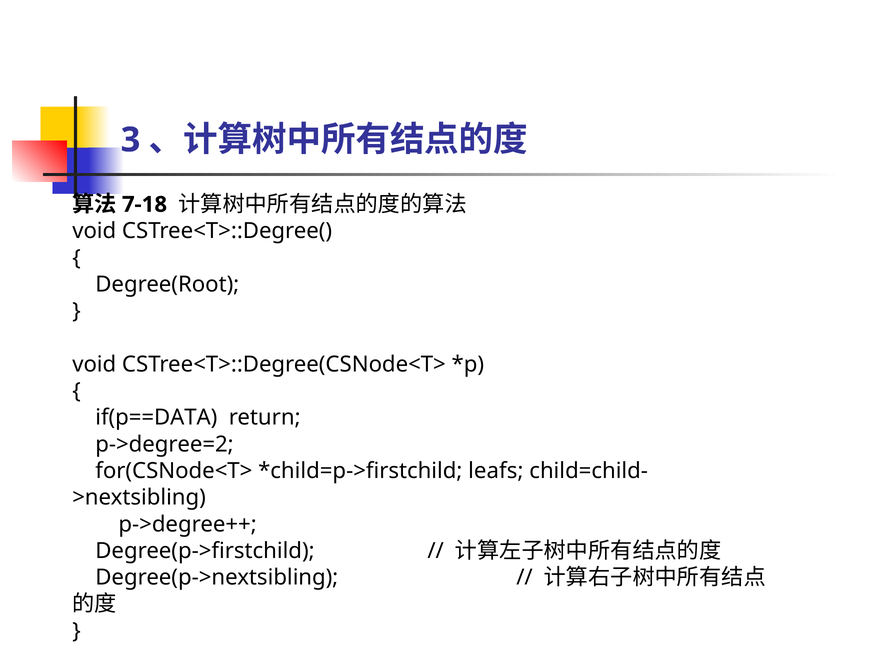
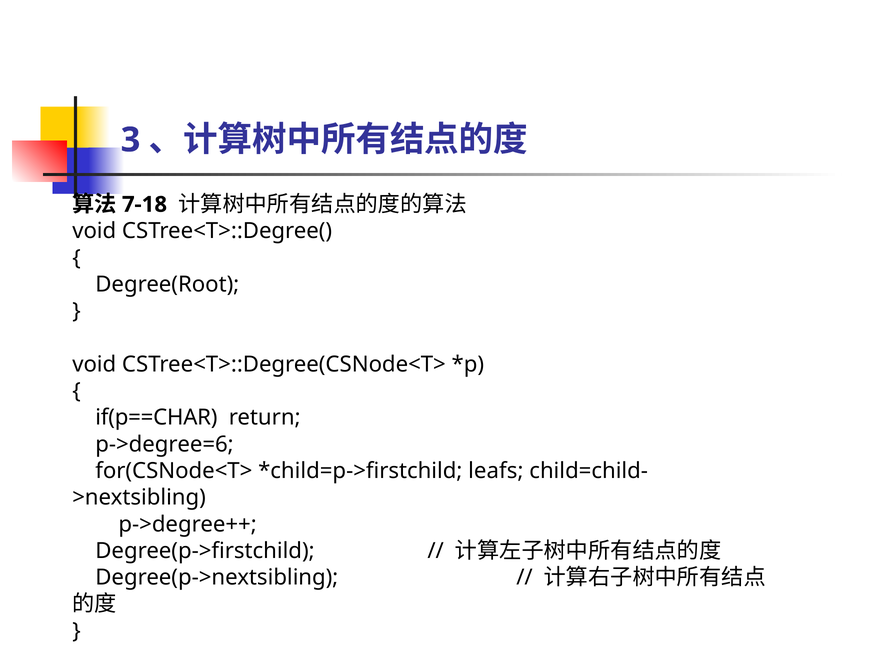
if(p==DATA: if(p==DATA -> if(p==CHAR
p->degree=2: p->degree=2 -> p->degree=6
